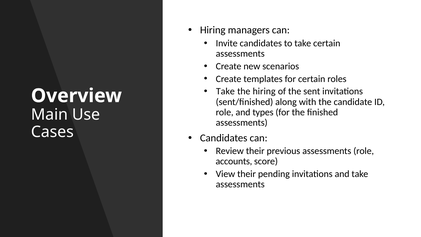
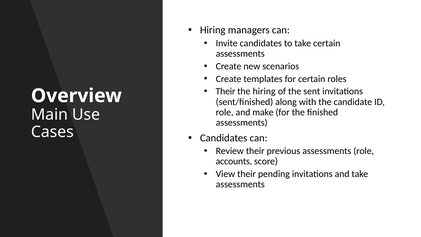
Take at (225, 91): Take -> Their
types: types -> make
